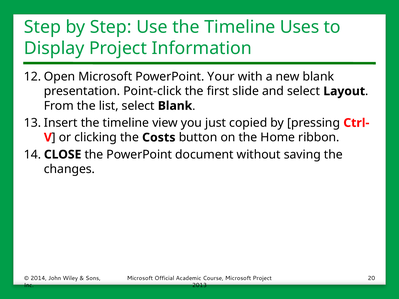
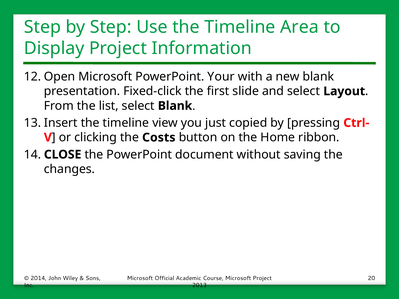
Uses: Uses -> Area
Point-click: Point-click -> Fixed-click
